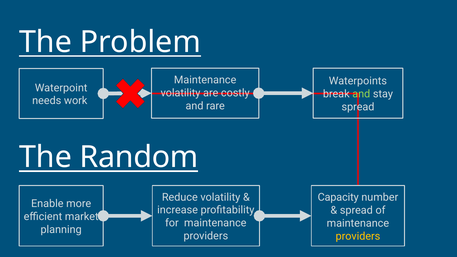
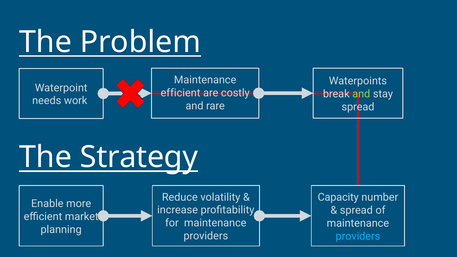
volatility at (181, 93): volatility -> efficient
Random: Random -> Strategy
providers at (358, 236) colour: yellow -> light blue
